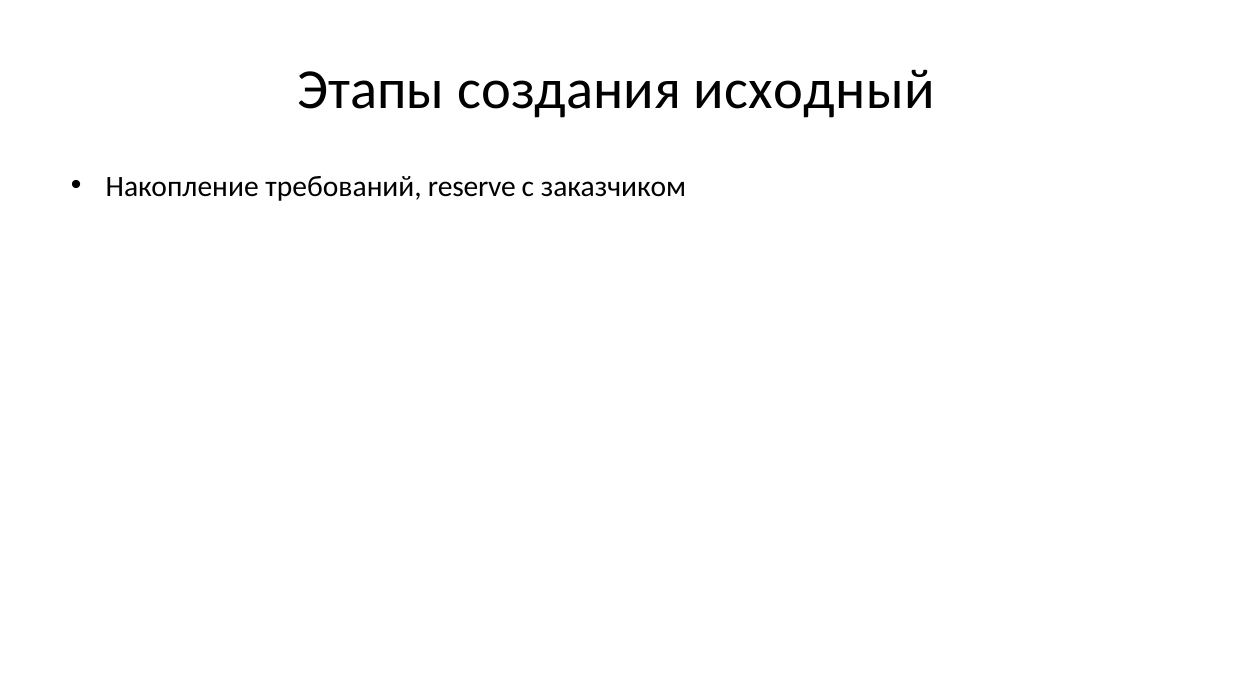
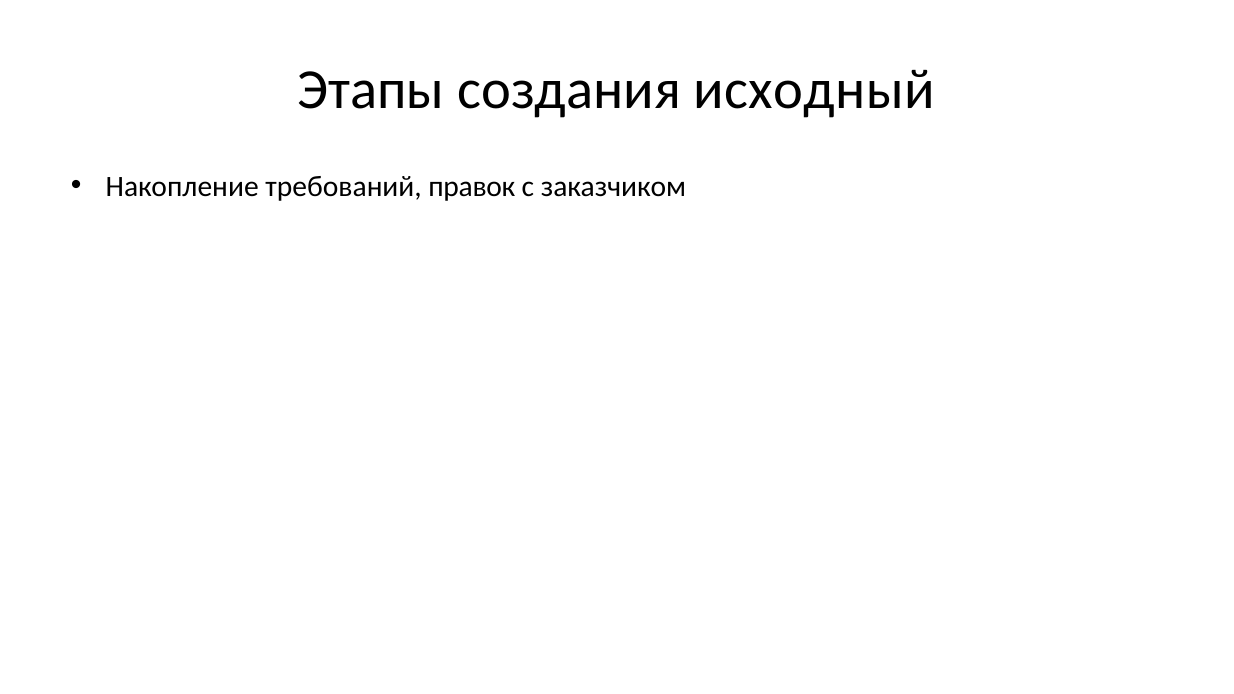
reserve: reserve -> правок
